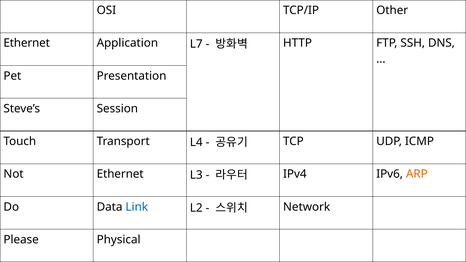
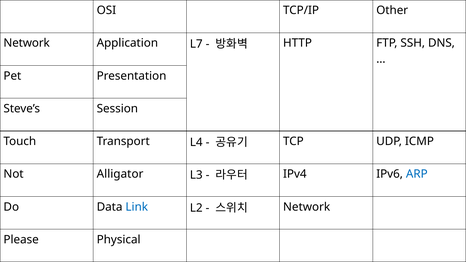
Ethernet at (27, 43): Ethernet -> Network
Not Ethernet: Ethernet -> Alligator
ARP colour: orange -> blue
